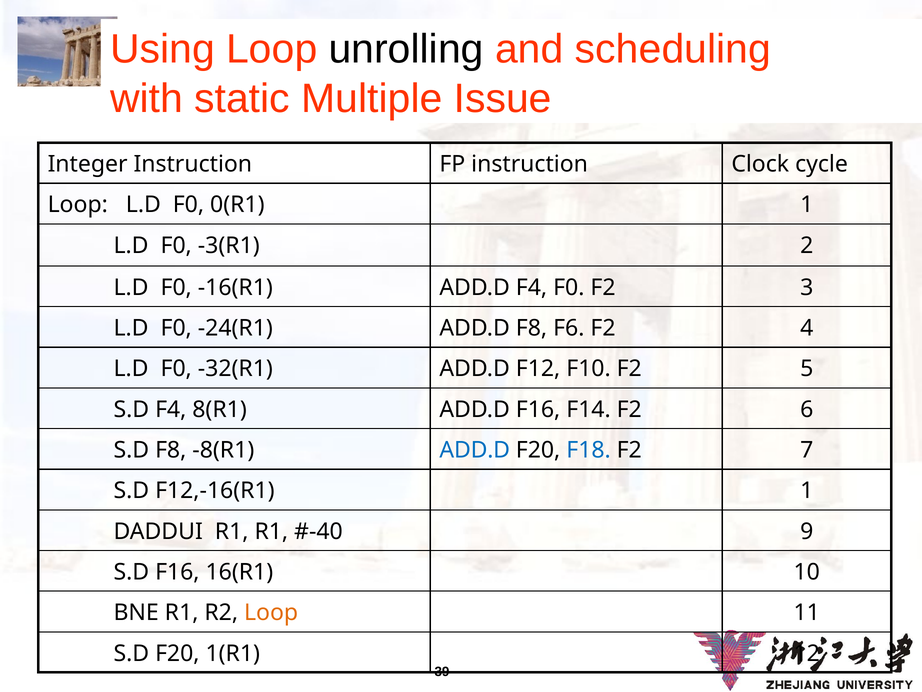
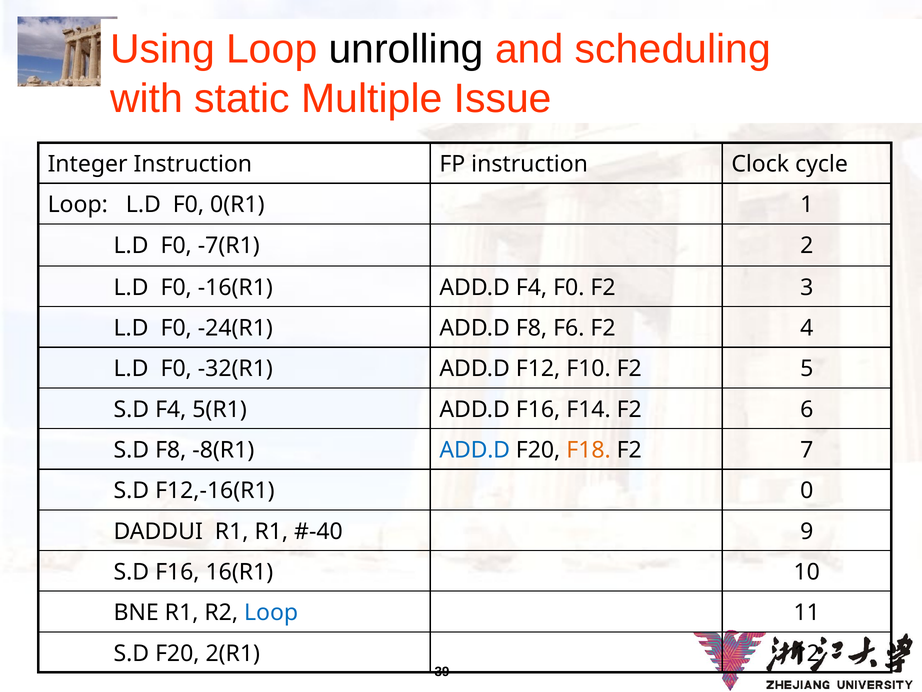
-3(R1: -3(R1 -> -7(R1
8(R1: 8(R1 -> 5(R1
F18 colour: blue -> orange
F12,-16(R1 1: 1 -> 0
Loop at (271, 612) colour: orange -> blue
1(R1: 1(R1 -> 2(R1
